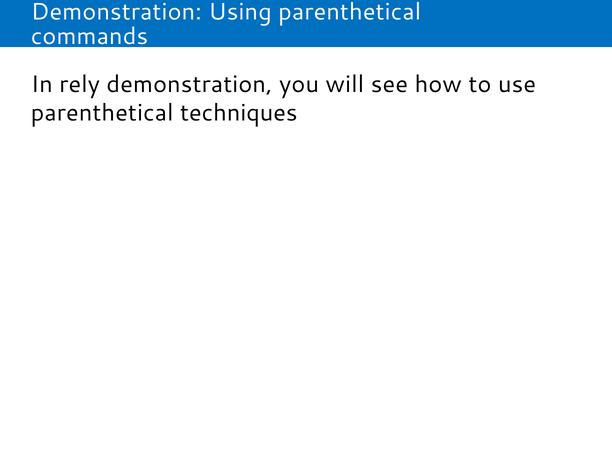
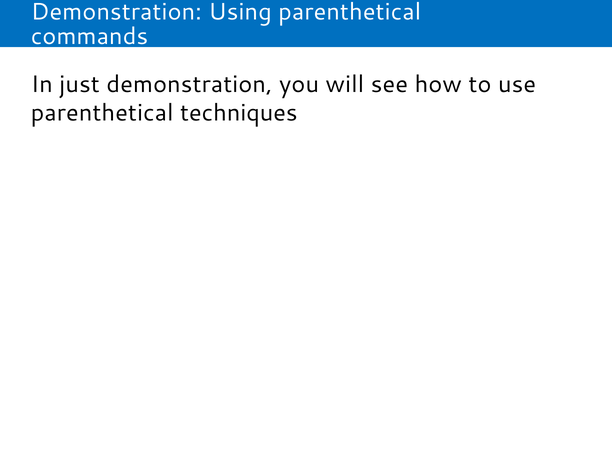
rely: rely -> just
